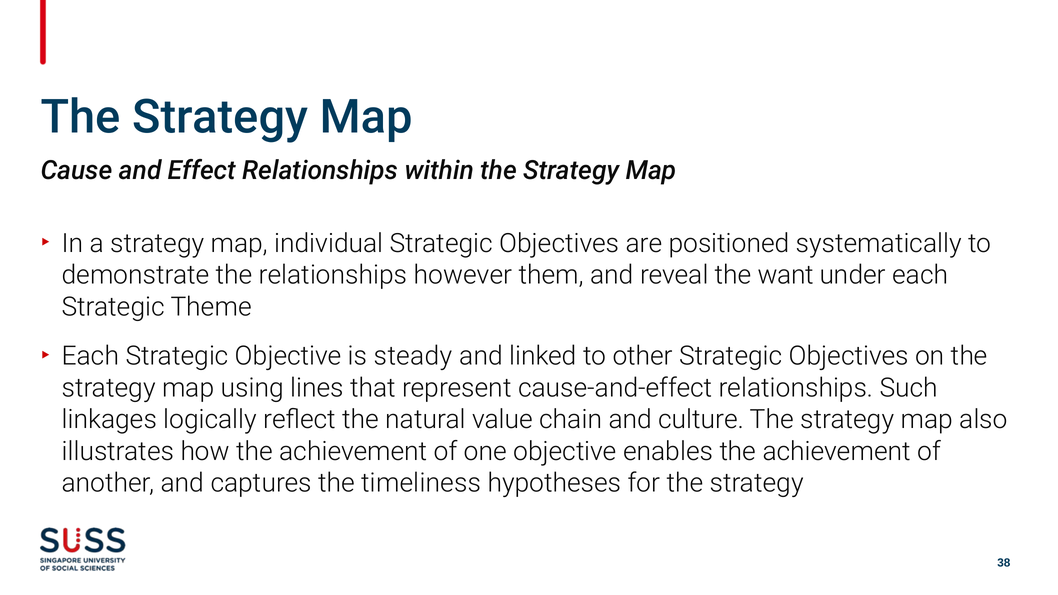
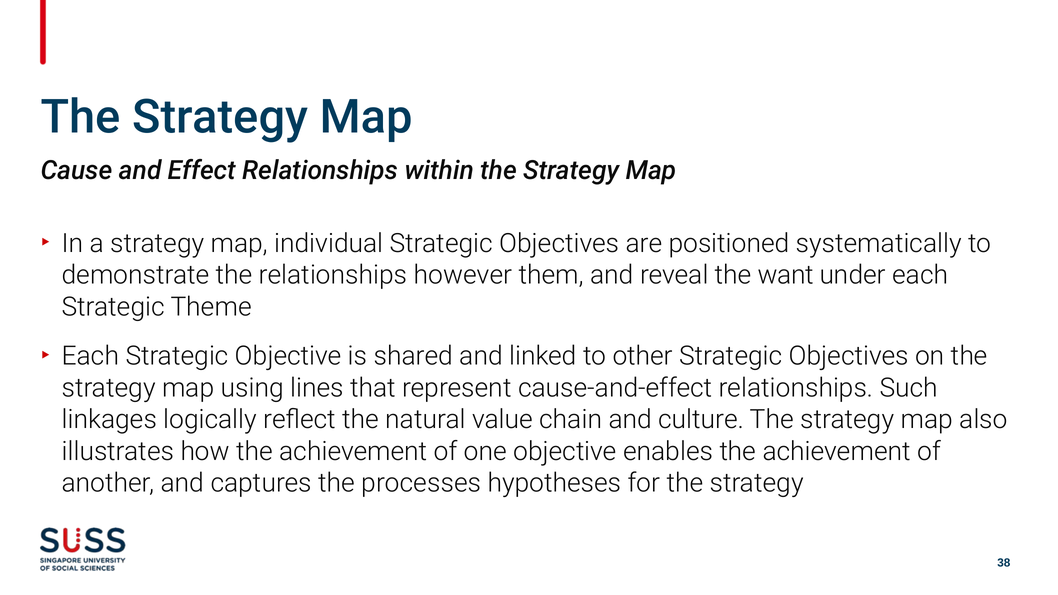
steady: steady -> shared
timeliness: timeliness -> processes
